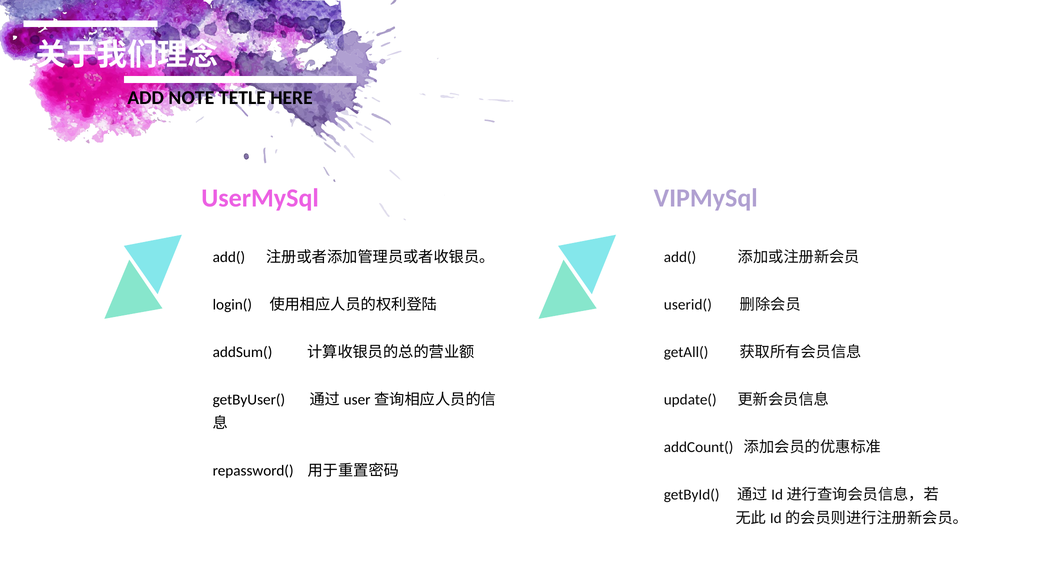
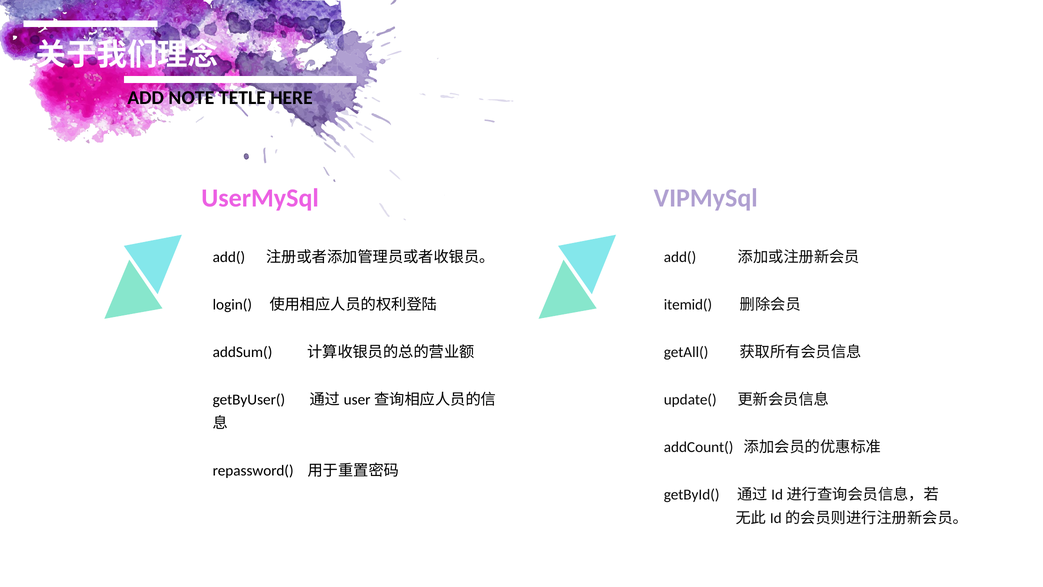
userid(: userid( -> itemid(
